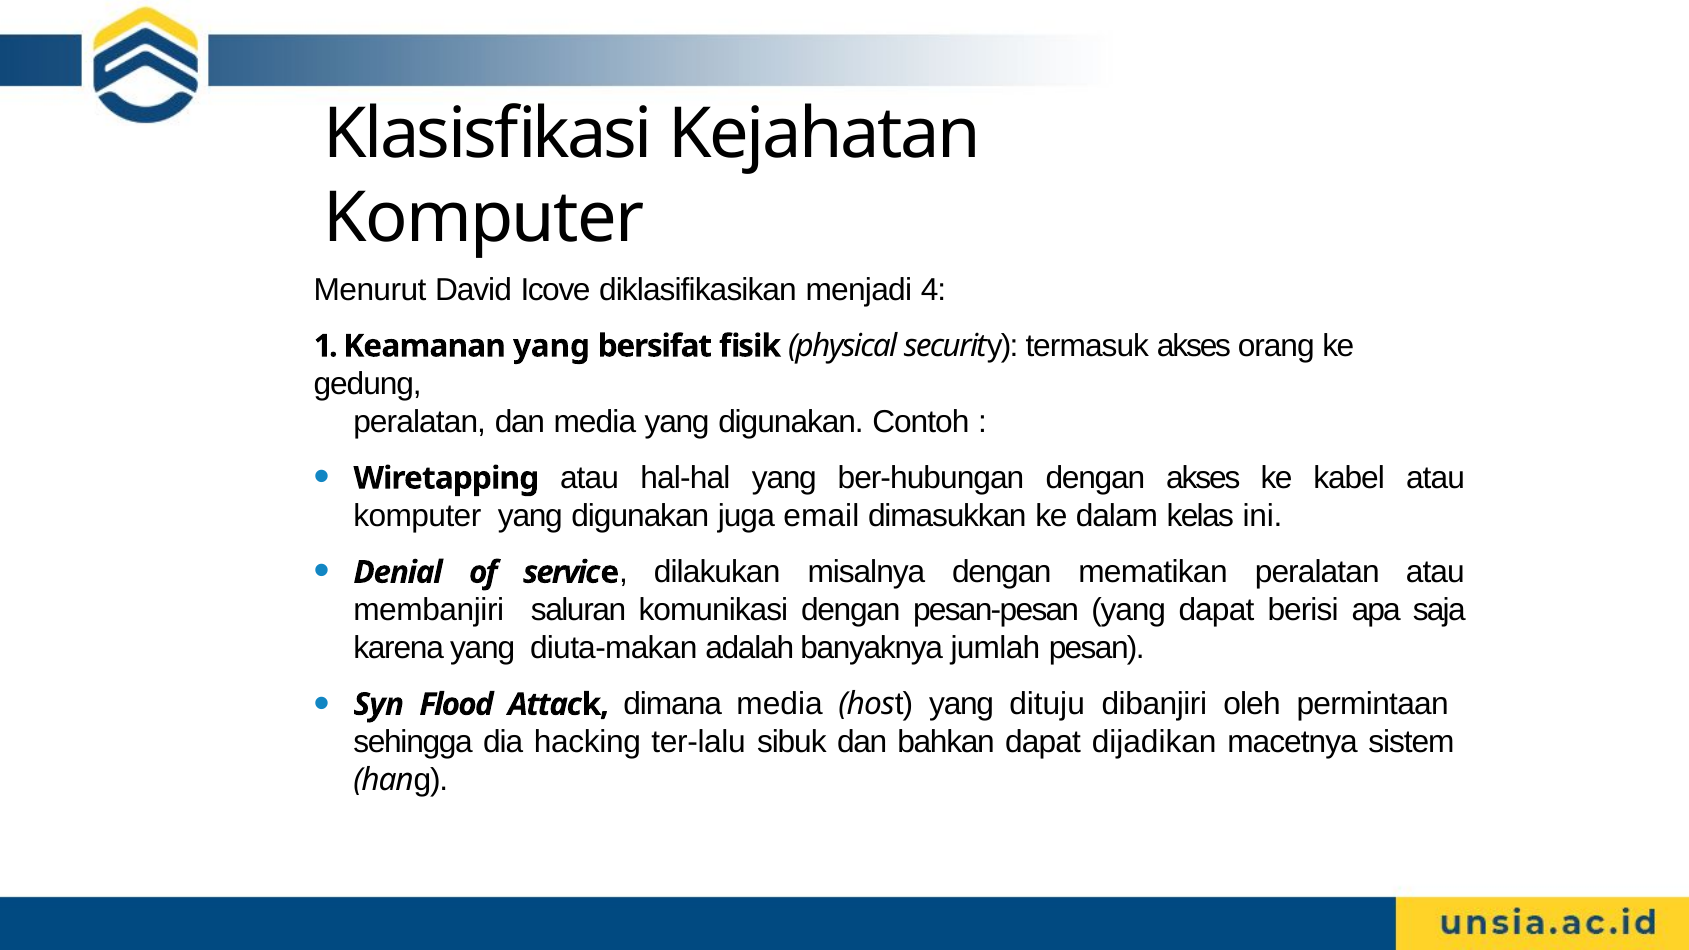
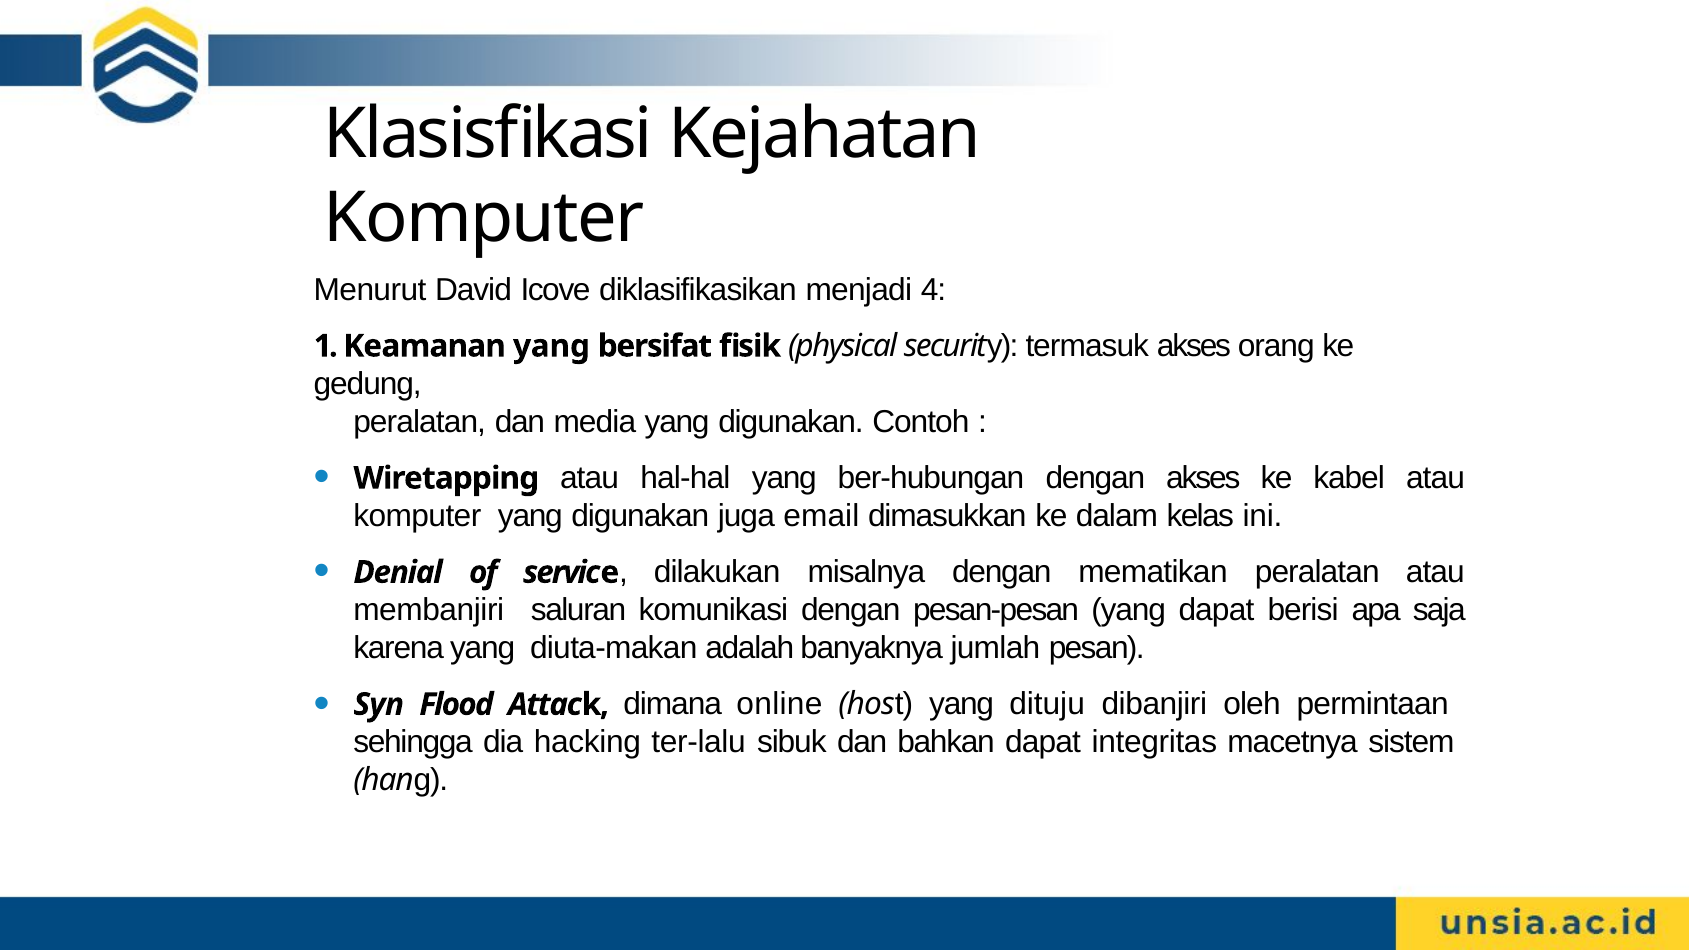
dimana media: media -> online
dijadikan: dijadikan -> integritas
